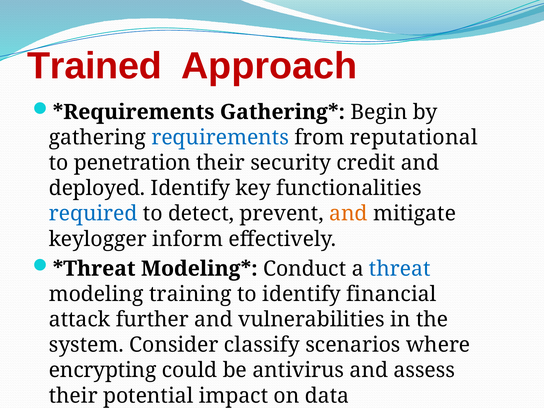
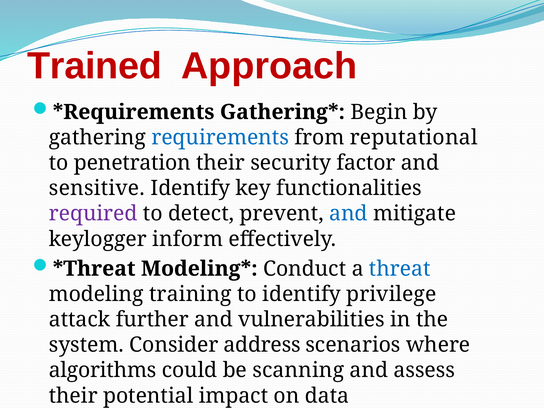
credit: credit -> factor
deployed: deployed -> sensitive
required colour: blue -> purple
and at (348, 214) colour: orange -> blue
financial: financial -> privilege
classify: classify -> address
encrypting: encrypting -> algorithms
antivirus: antivirus -> scanning
